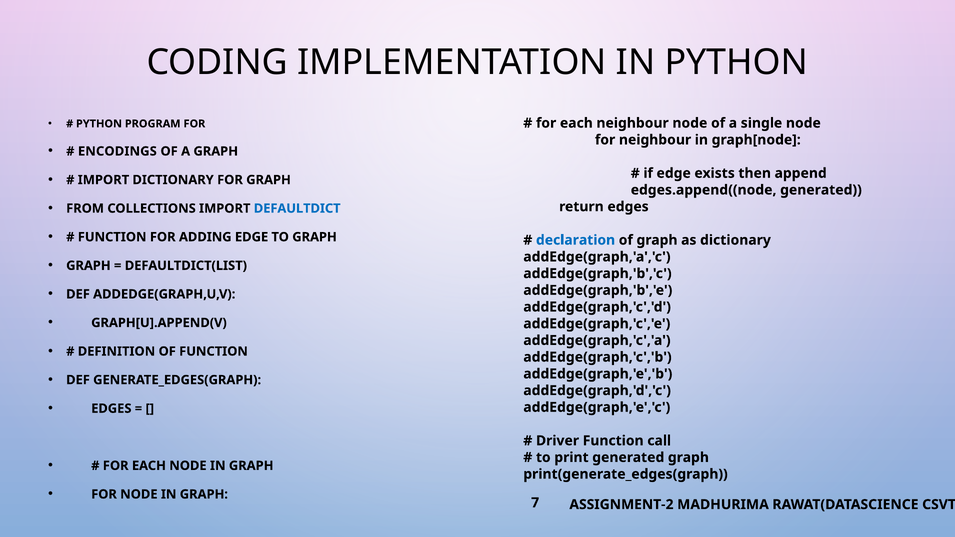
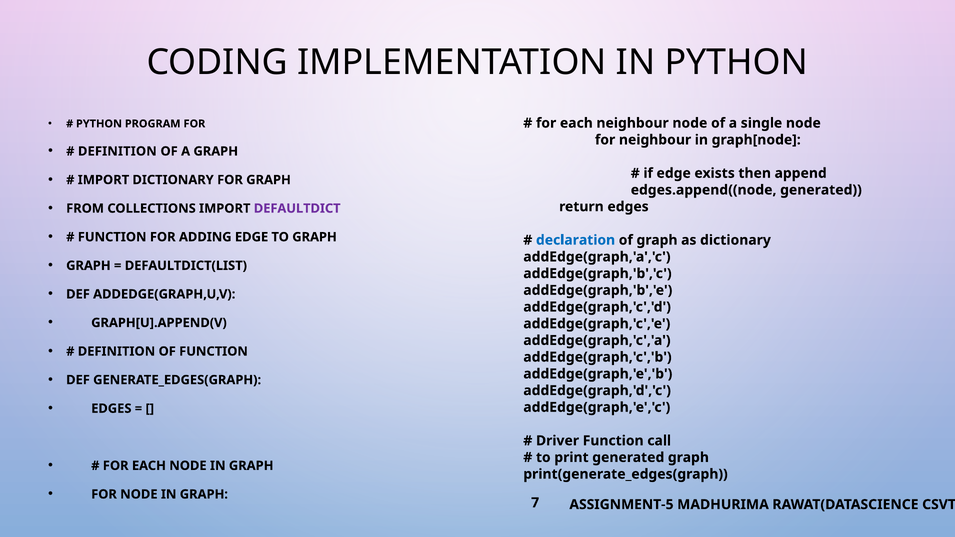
ENCODINGS at (117, 151): ENCODINGS -> DEFINITION
DEFAULTDICT colour: blue -> purple
ASSIGNMENT-2: ASSIGNMENT-2 -> ASSIGNMENT-5
